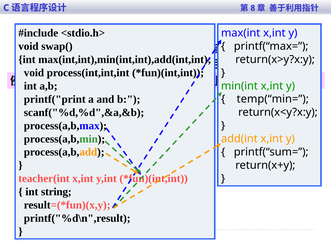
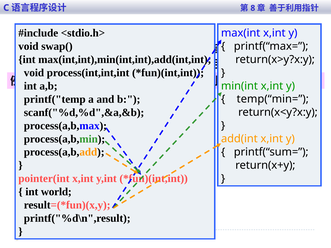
printf("print: printf("print -> printf("temp
teacher(int: teacher(int -> pointer(int
string: string -> world
